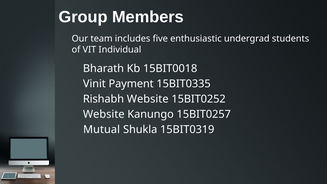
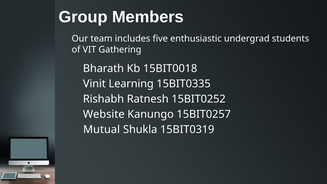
Individual: Individual -> Gathering
Payment: Payment -> Learning
Rishabh Website: Website -> Ratnesh
